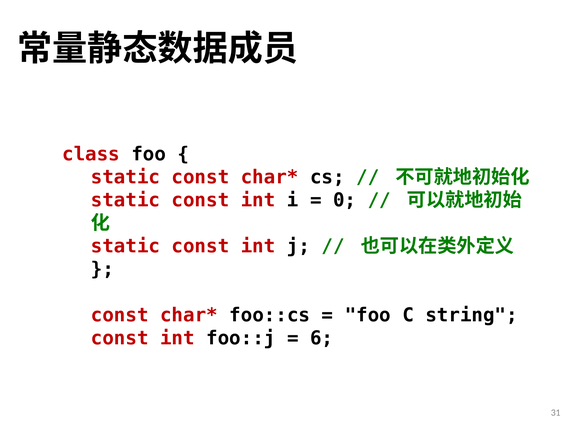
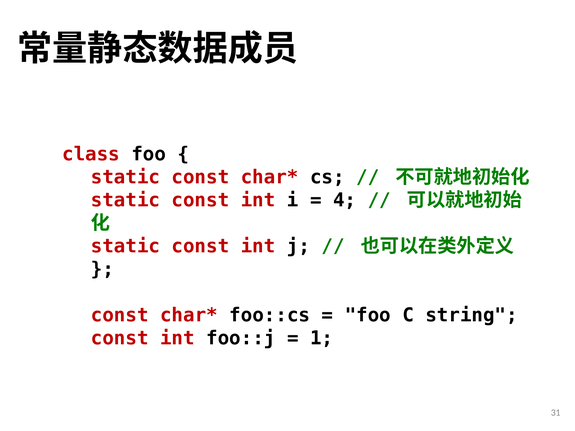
0: 0 -> 4
6: 6 -> 1
